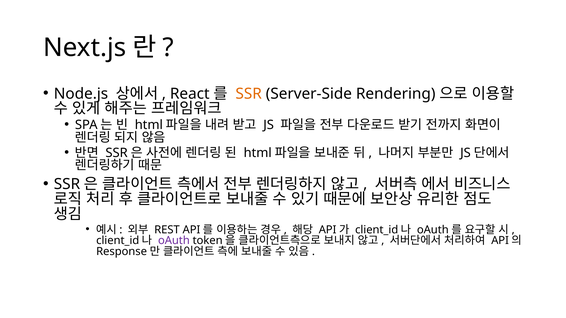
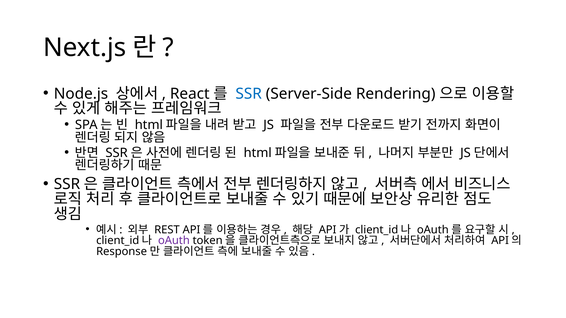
SSR at (249, 94) colour: orange -> blue
